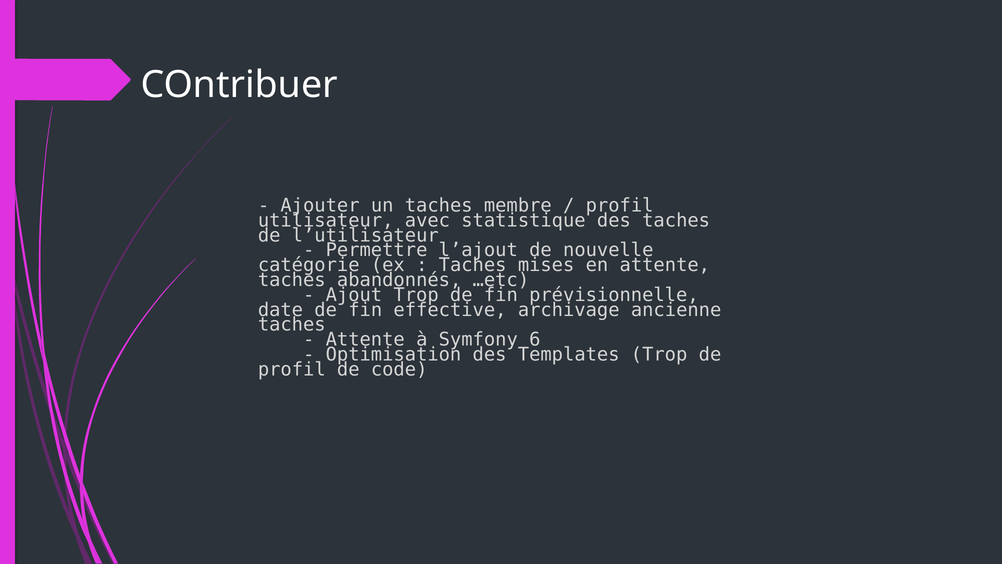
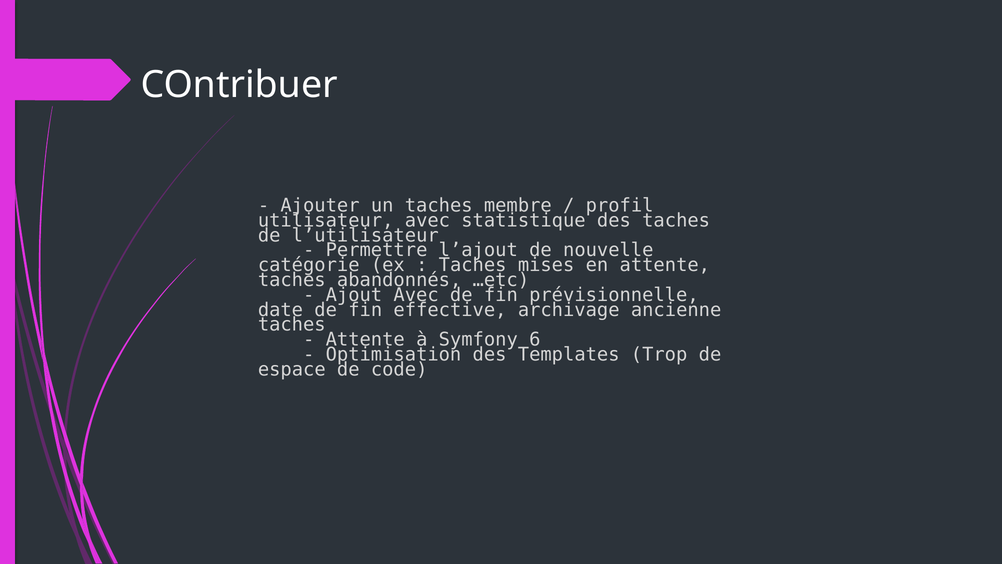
Ajout Trop: Trop -> Avec
profil at (292, 369): profil -> espace
